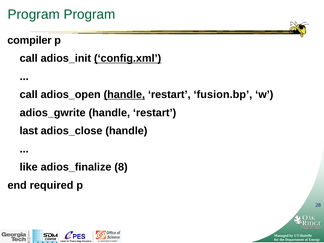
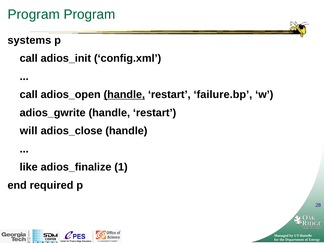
compiler: compiler -> systems
config.xml underline: present -> none
fusion.bp: fusion.bp -> failure.bp
last: last -> will
8: 8 -> 1
